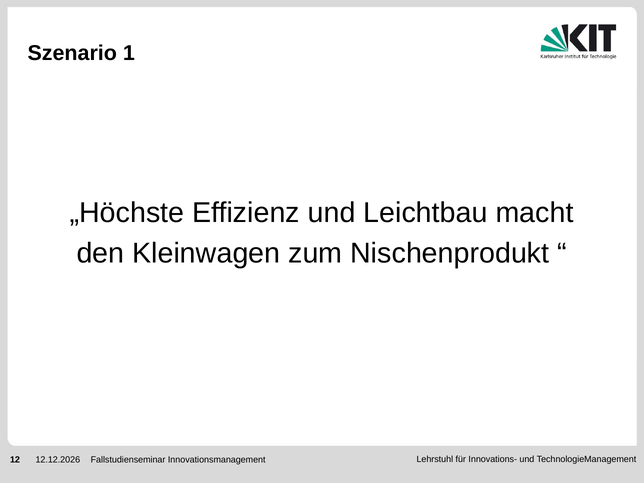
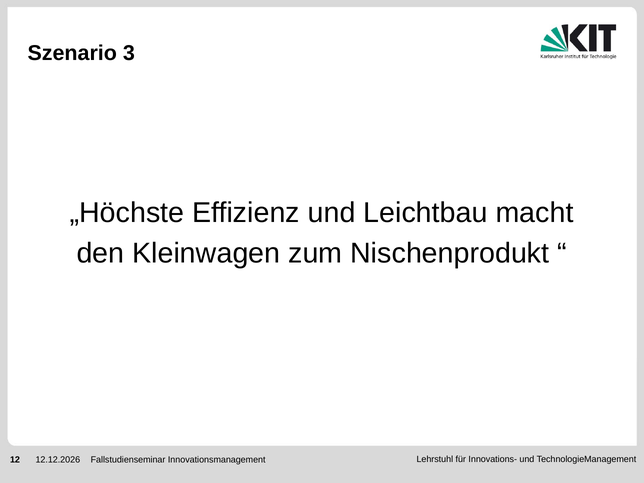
1: 1 -> 3
